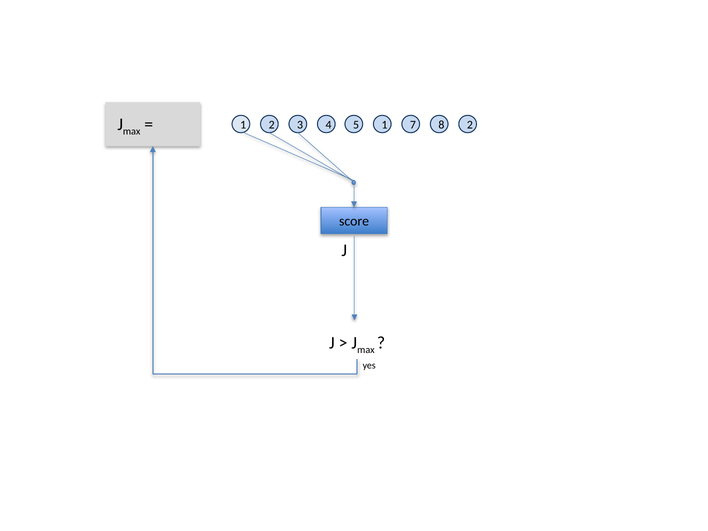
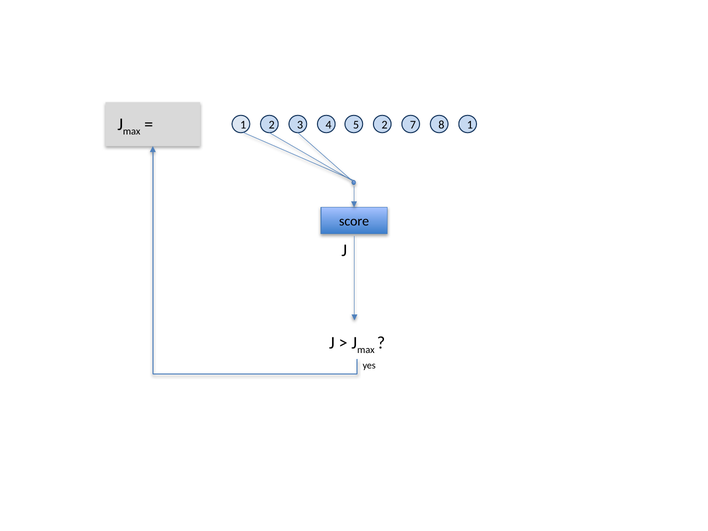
1 at (385, 125): 1 -> 2
8 2: 2 -> 1
